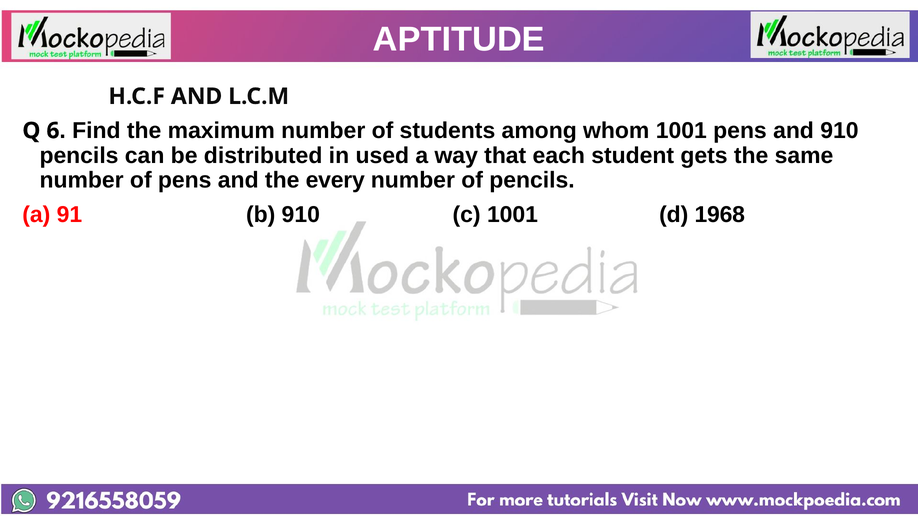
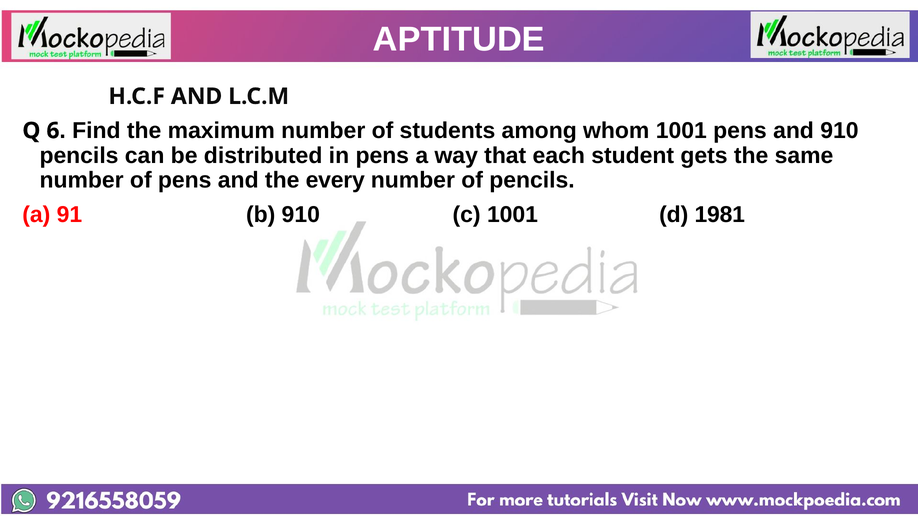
in used: used -> pens
1968: 1968 -> 1981
